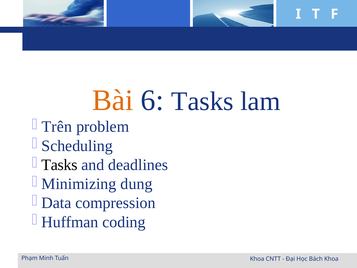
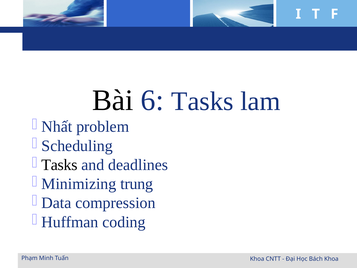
Bài colour: orange -> black
Trên: Trên -> Nhất
dung: dung -> trung
